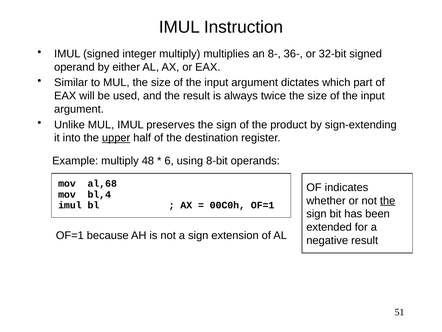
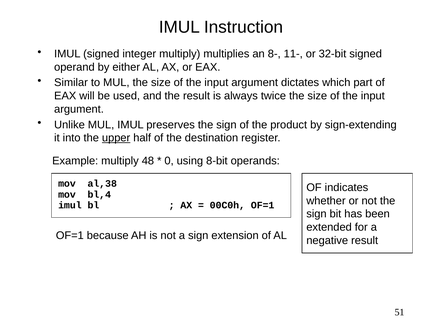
36-: 36- -> 11-
6: 6 -> 0
al,68: al,68 -> al,38
the at (388, 200) underline: present -> none
